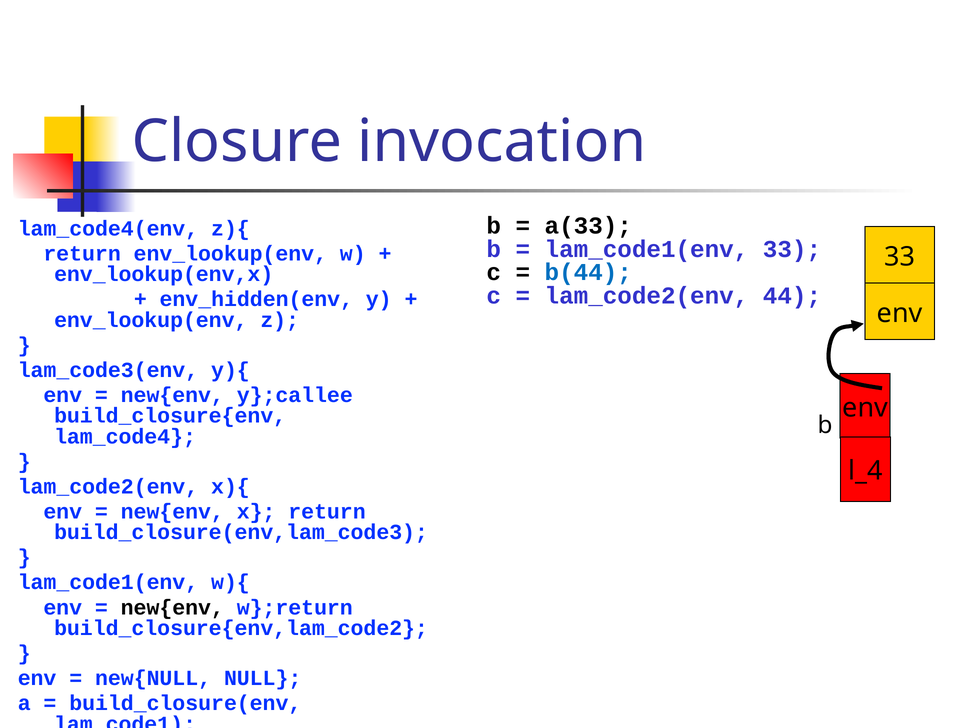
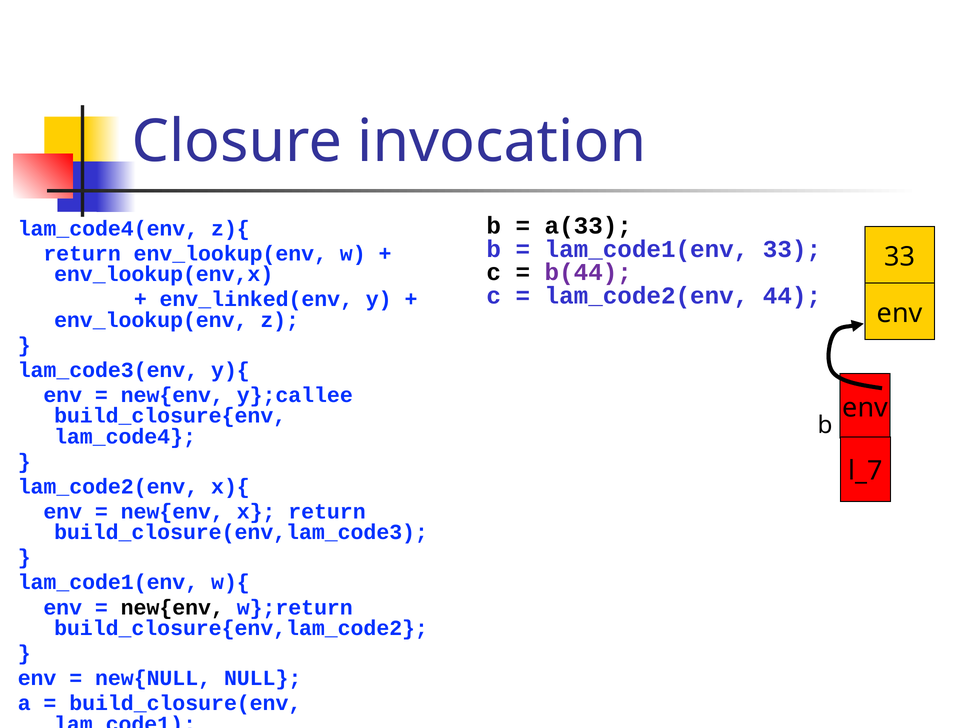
b(44 colour: blue -> purple
env_hidden(env: env_hidden(env -> env_linked(env
l_4: l_4 -> l_7
